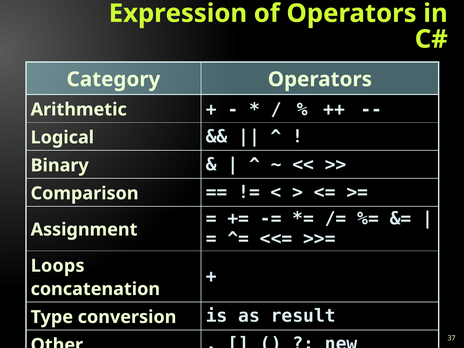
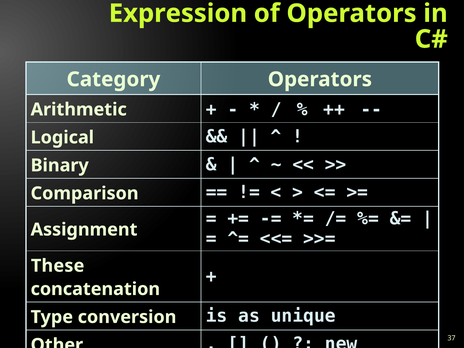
Loops: Loops -> These
result: result -> unique
